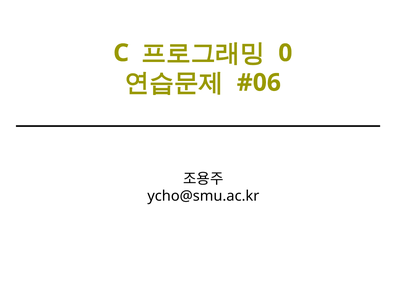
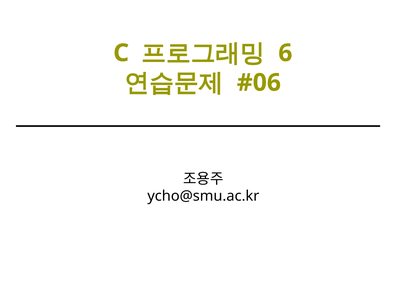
0: 0 -> 6
